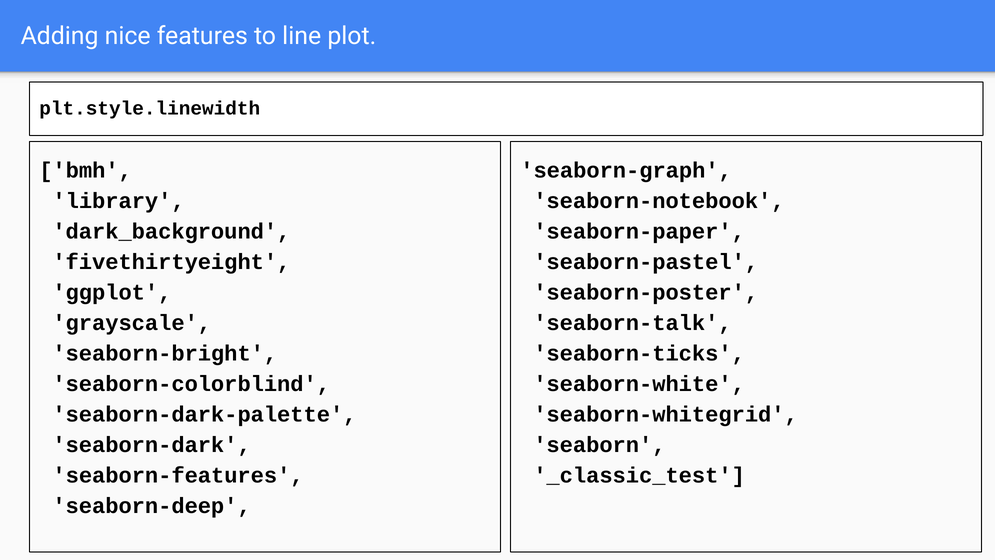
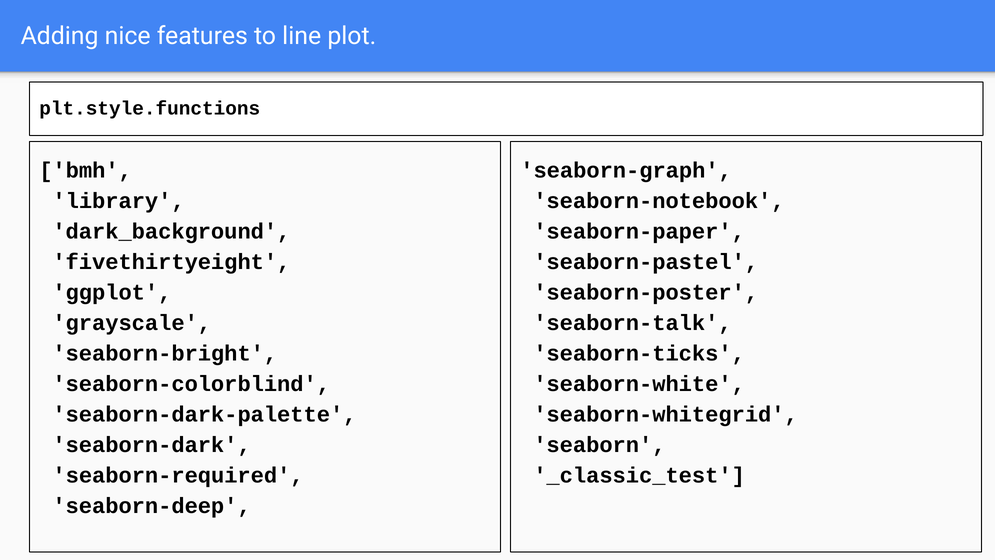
plt.style.linewidth: plt.style.linewidth -> plt.style.functions
seaborn-features: seaborn-features -> seaborn-required
